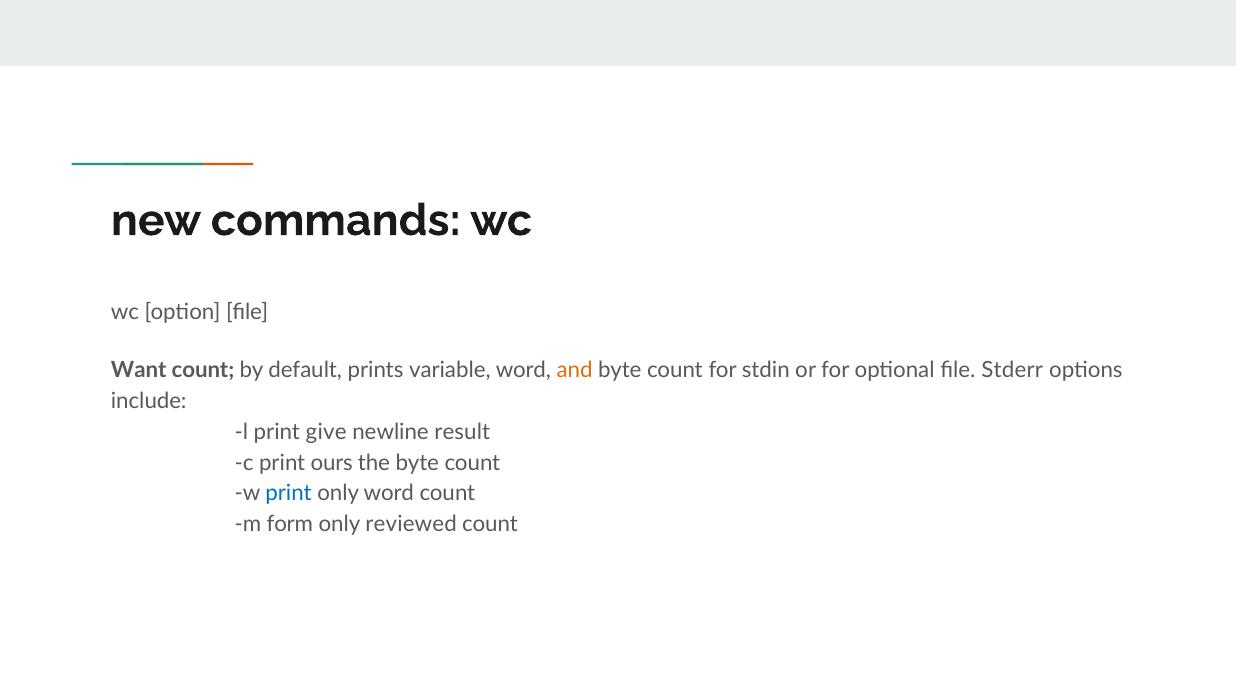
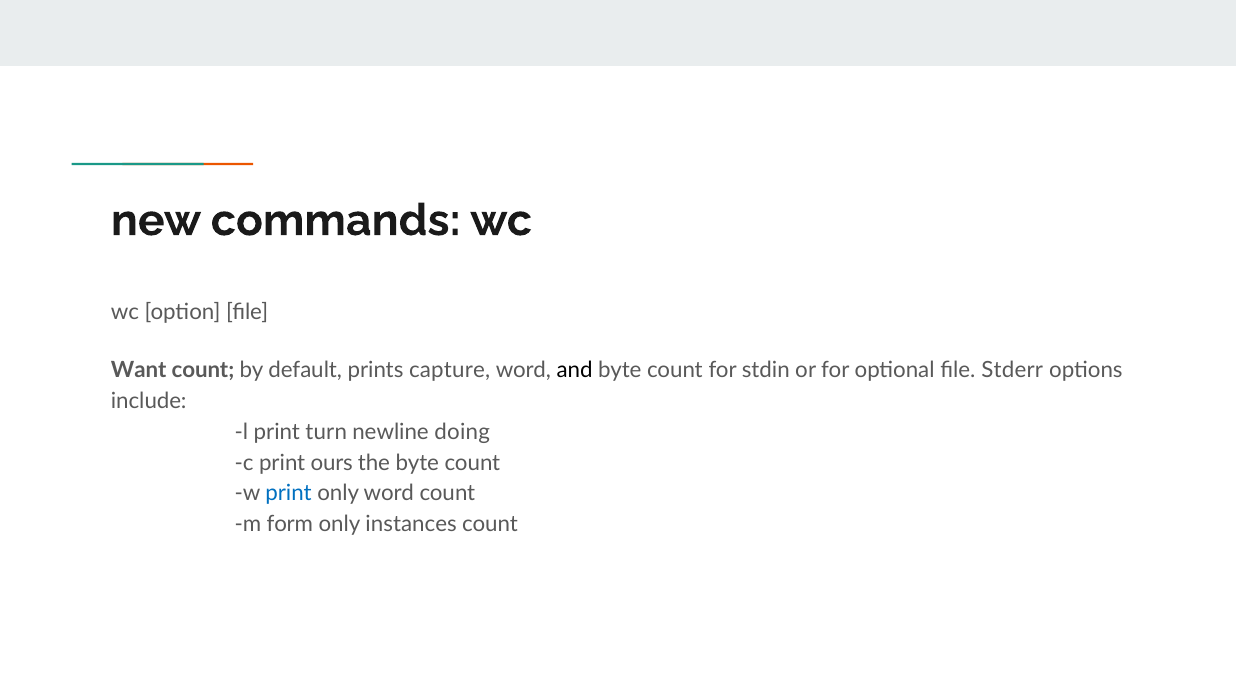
variable: variable -> capture
and colour: orange -> black
give: give -> turn
result: result -> doing
reviewed: reviewed -> instances
